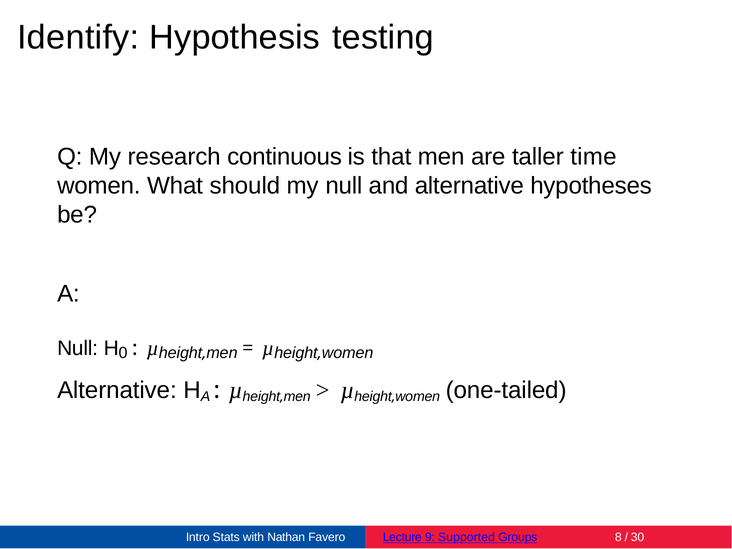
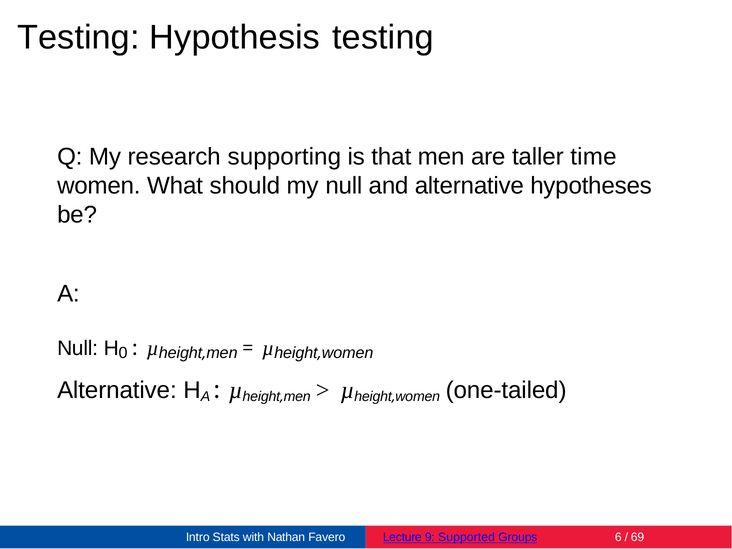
Identify at (78, 38): Identify -> Testing
continuous: continuous -> supporting
8: 8 -> 6
30: 30 -> 69
